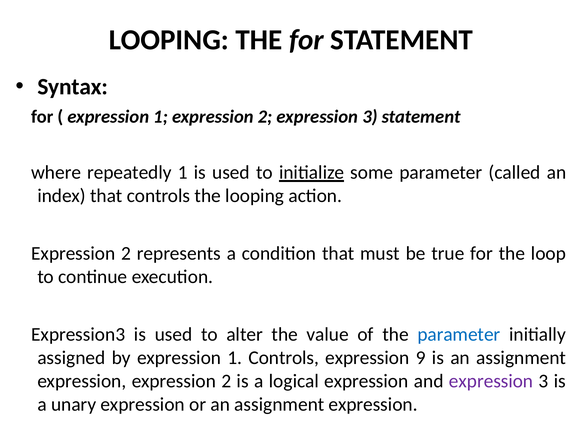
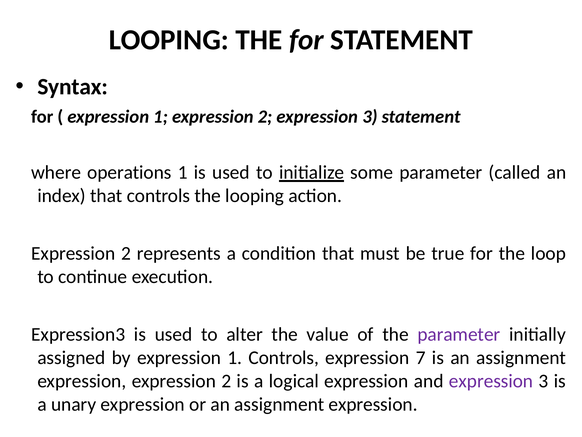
repeatedly: repeatedly -> operations
parameter at (459, 334) colour: blue -> purple
9: 9 -> 7
